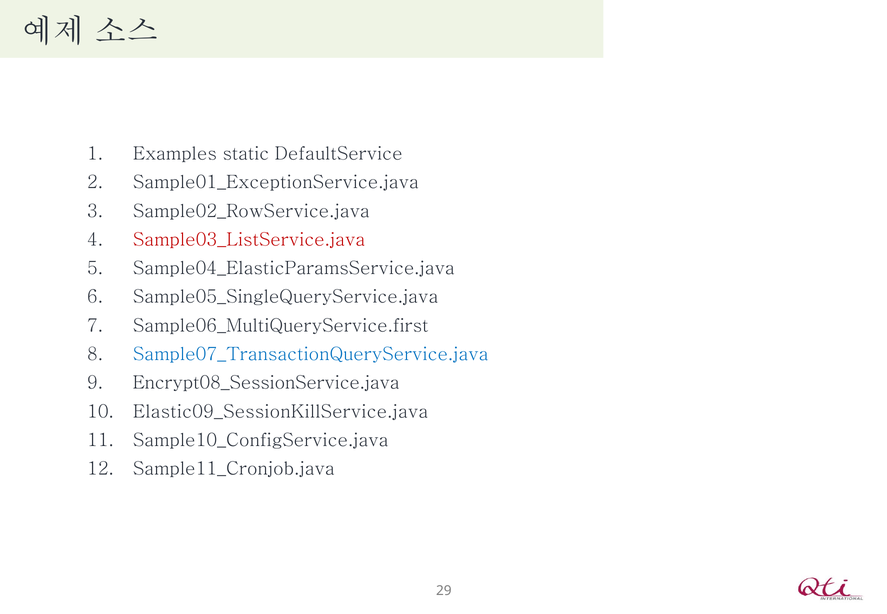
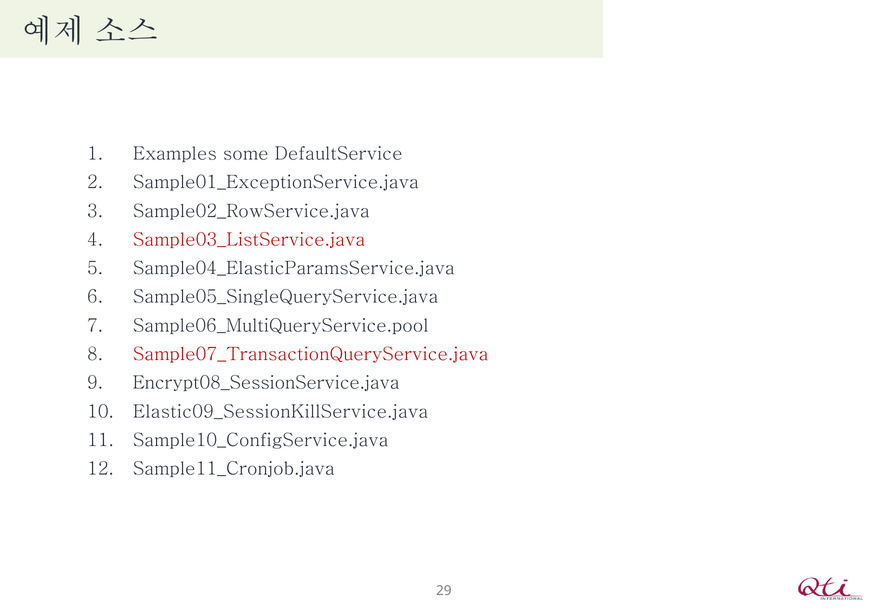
static: static -> some
Sample06_MultiQueryService.first: Sample06_MultiQueryService.first -> Sample06_MultiQueryService.pool
Sample07_TransactionQueryService.java colour: blue -> red
